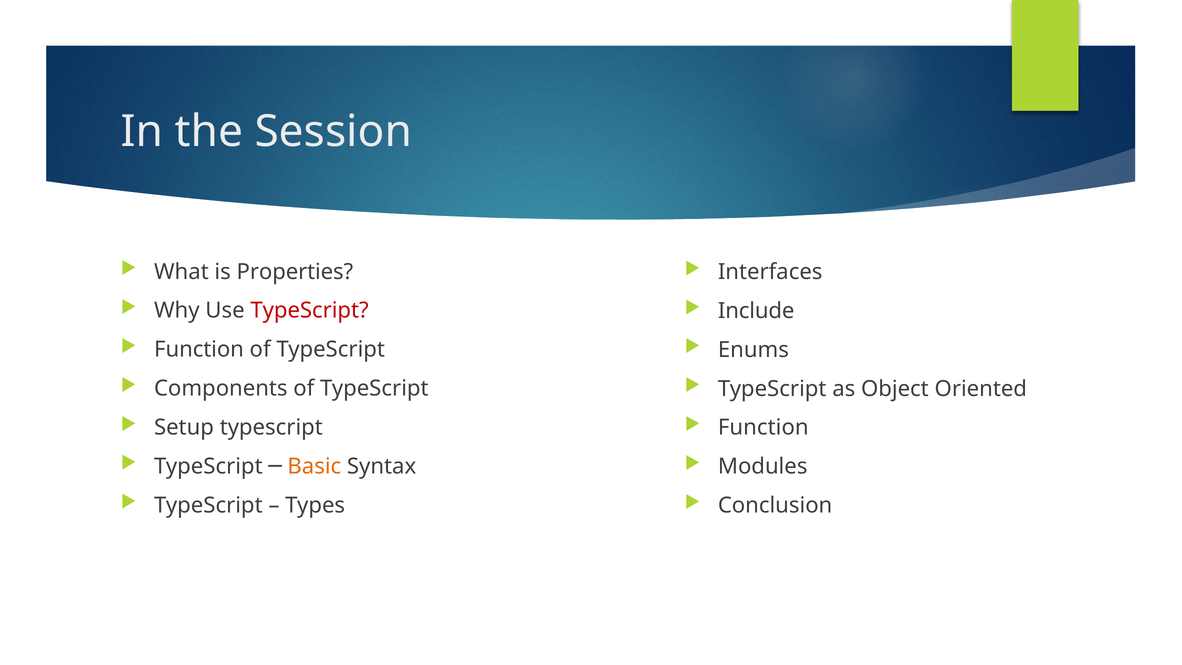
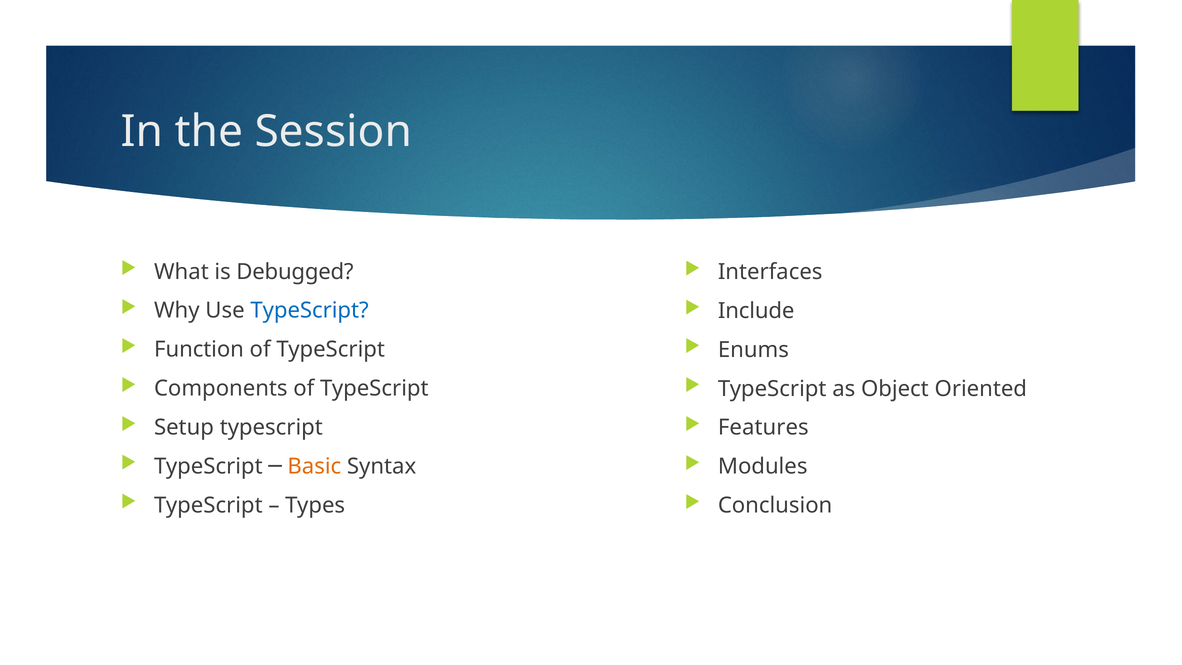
Properties: Properties -> Debugged
TypeScript at (310, 311) colour: red -> blue
Function at (763, 428): Function -> Features
